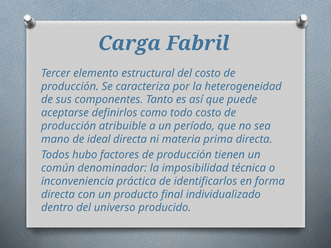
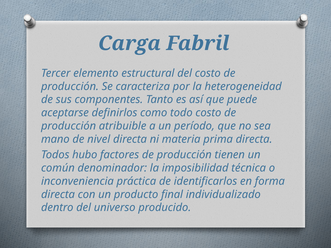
ideal: ideal -> nivel
